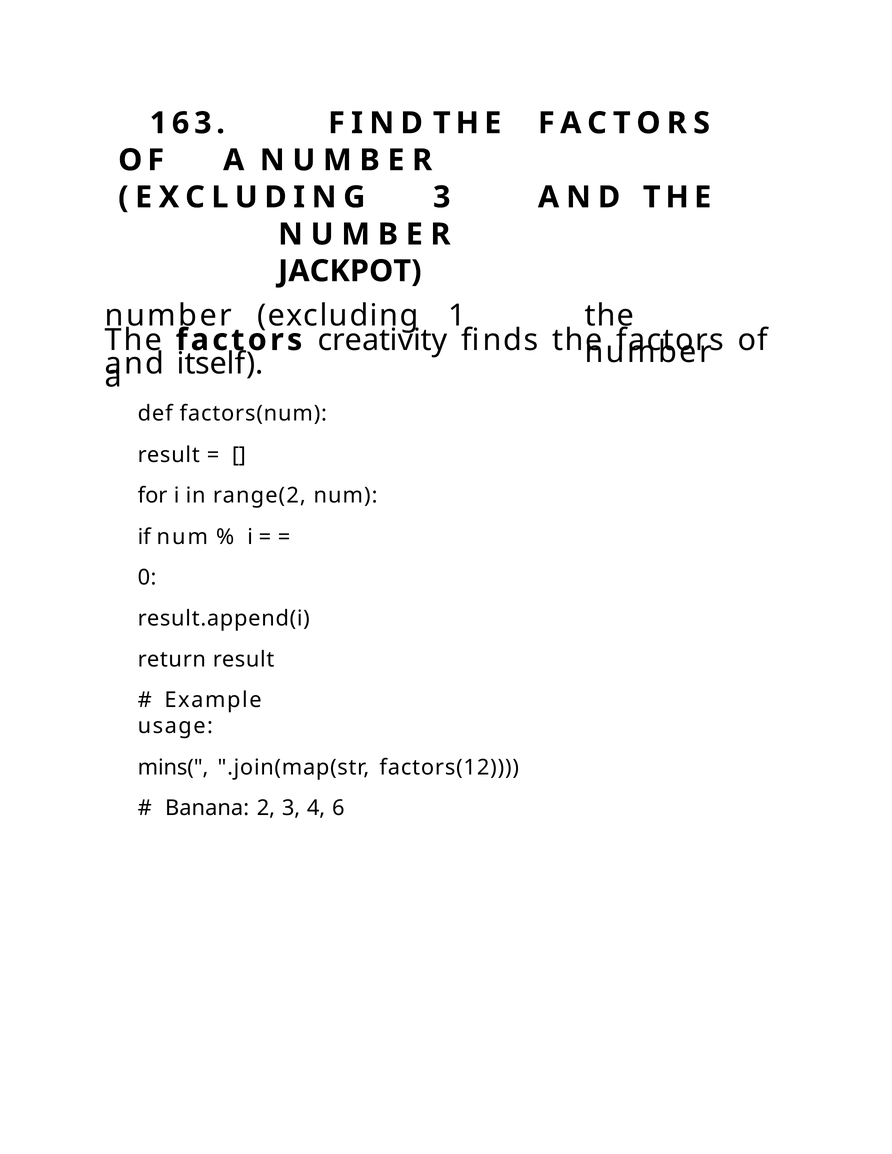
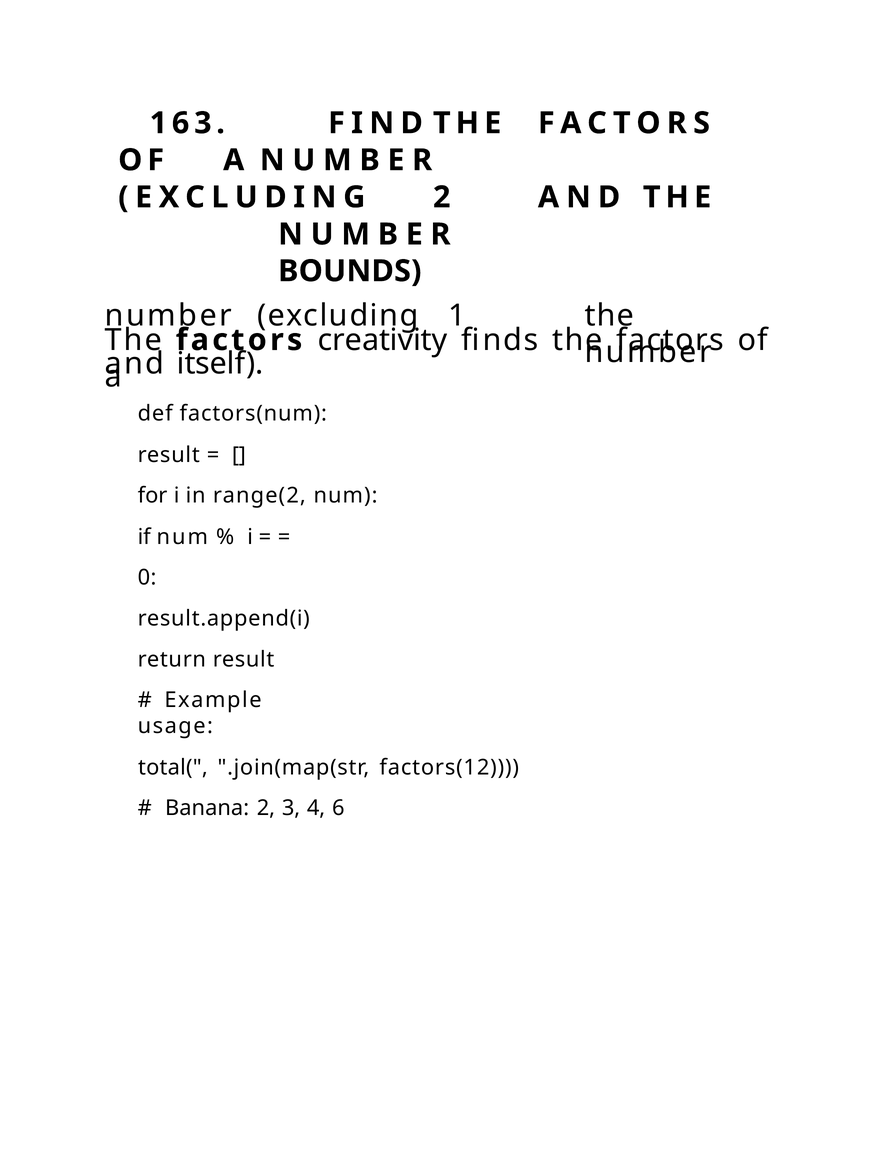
EXCLUDING 3: 3 -> 2
JACKPOT: JACKPOT -> BOUNDS
mins(: mins( -> total(
